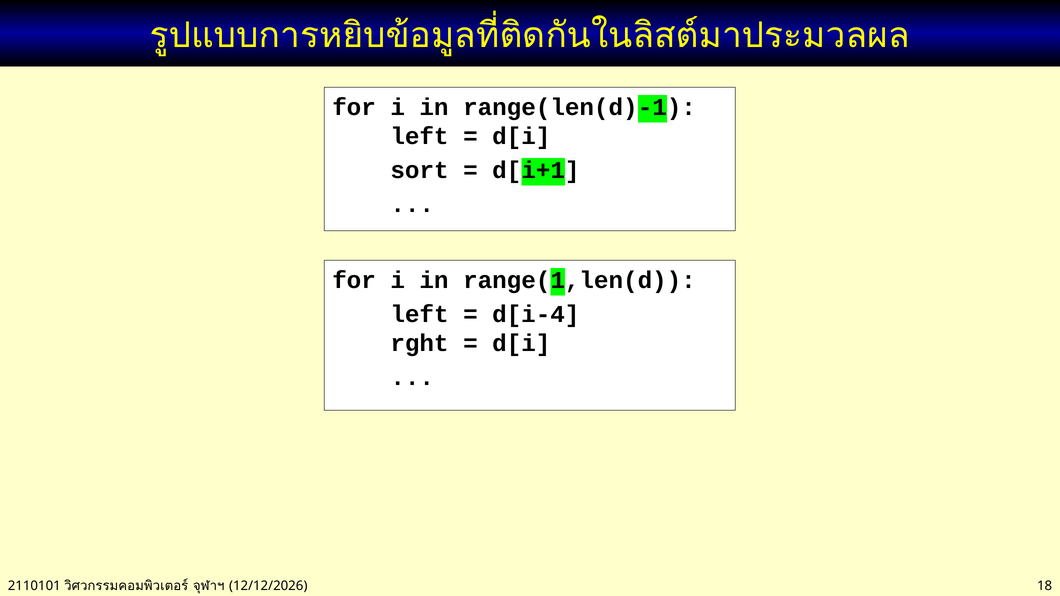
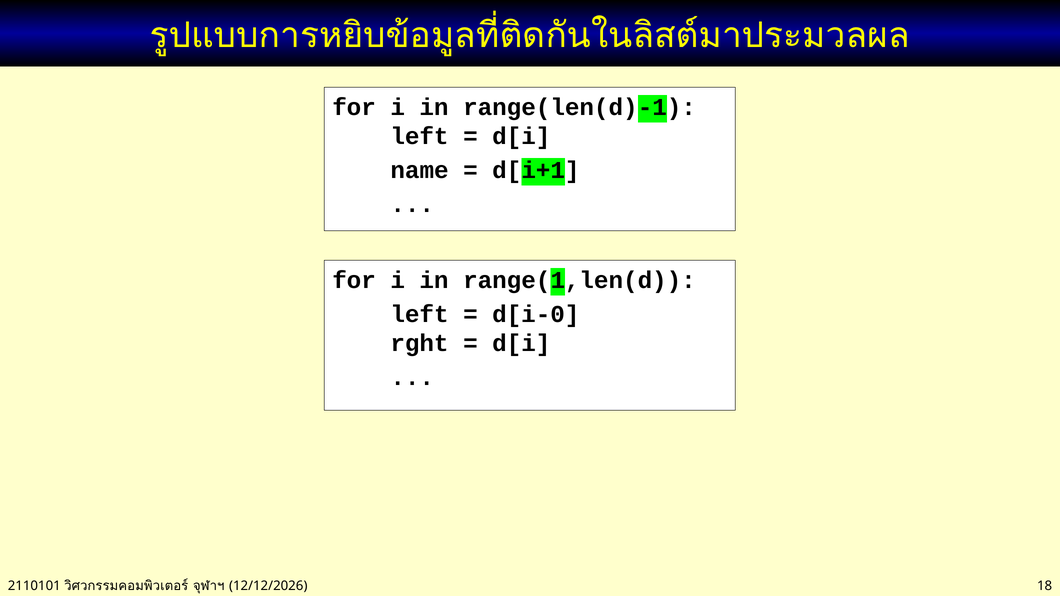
sort: sort -> name
d[i-4: d[i-4 -> d[i-0
